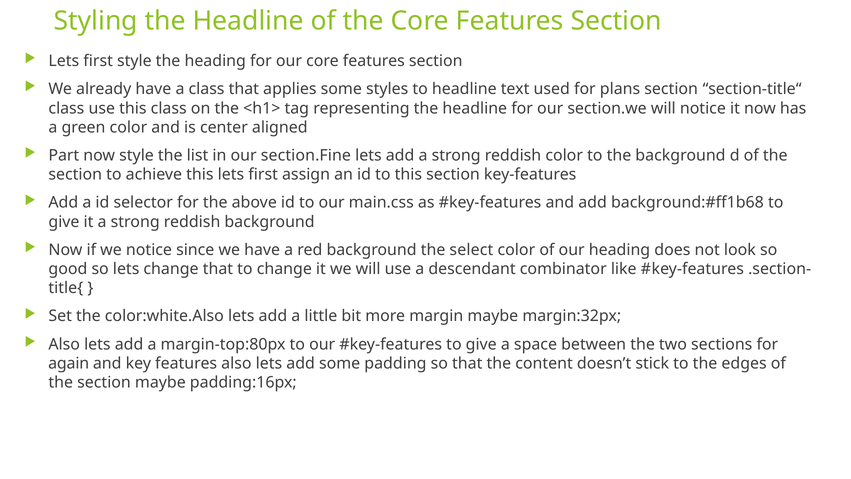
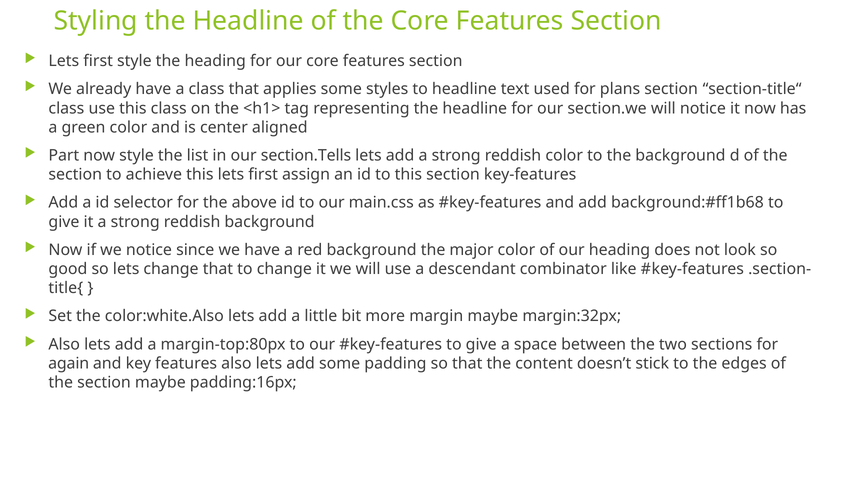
section.Fine: section.Fine -> section.Tells
select: select -> major
